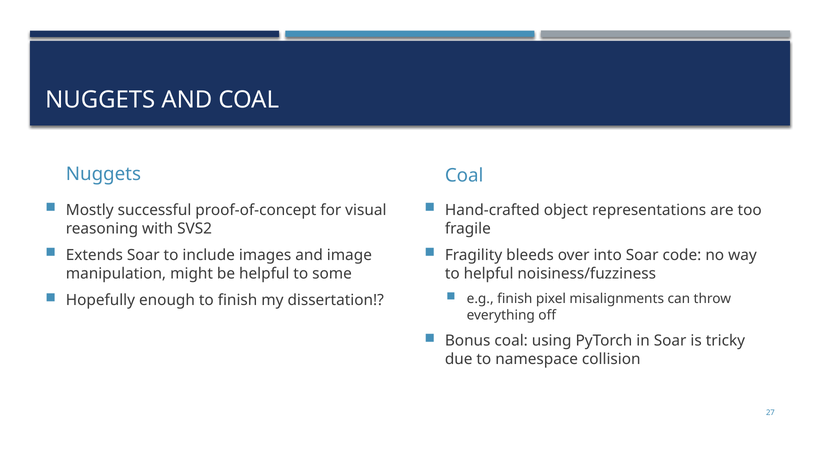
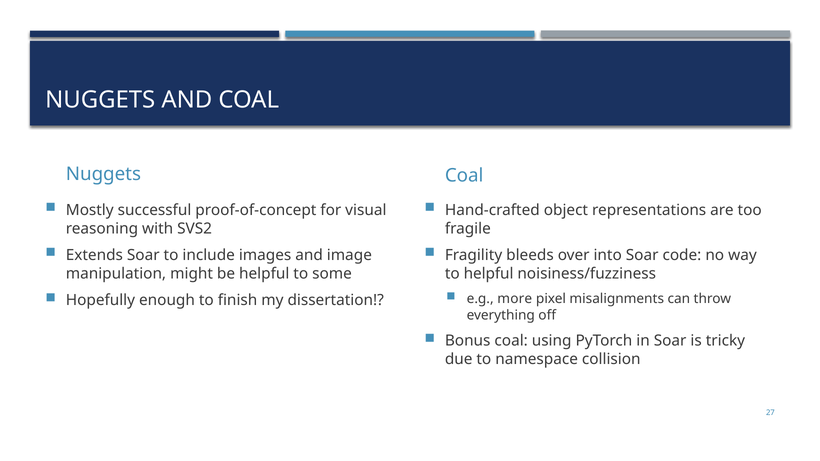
e.g finish: finish -> more
